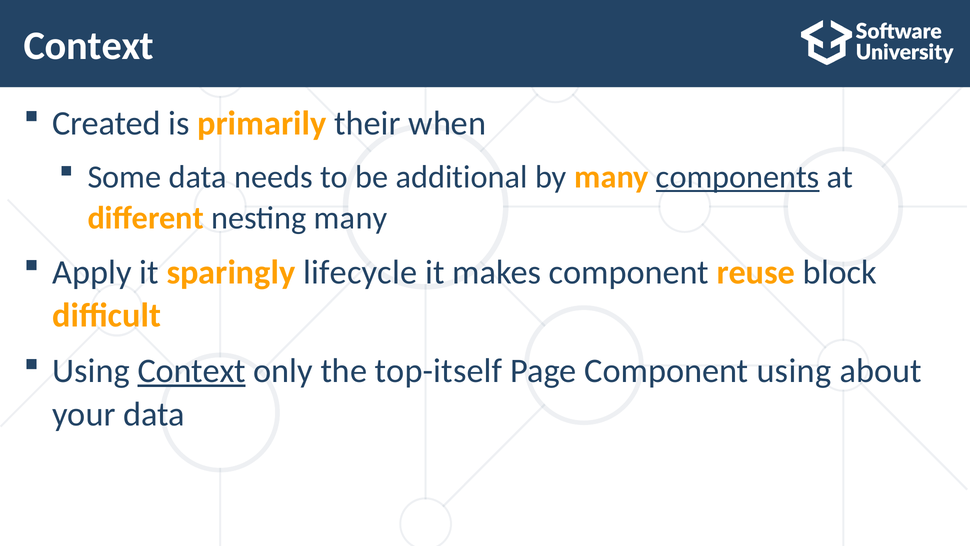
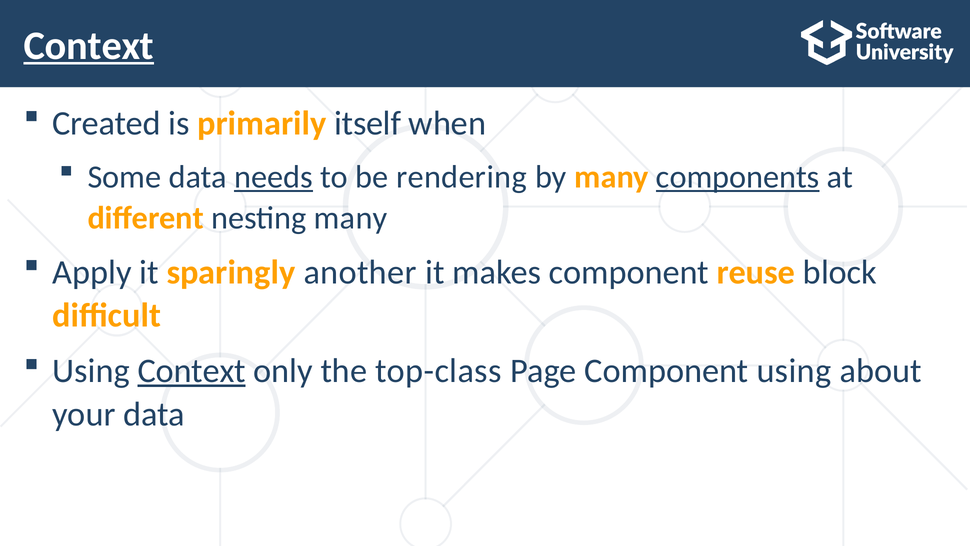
Context at (89, 46) underline: none -> present
their: their -> itself
needs underline: none -> present
additional: additional -> rendering
lifecycle: lifecycle -> another
top-itself: top-itself -> top-class
